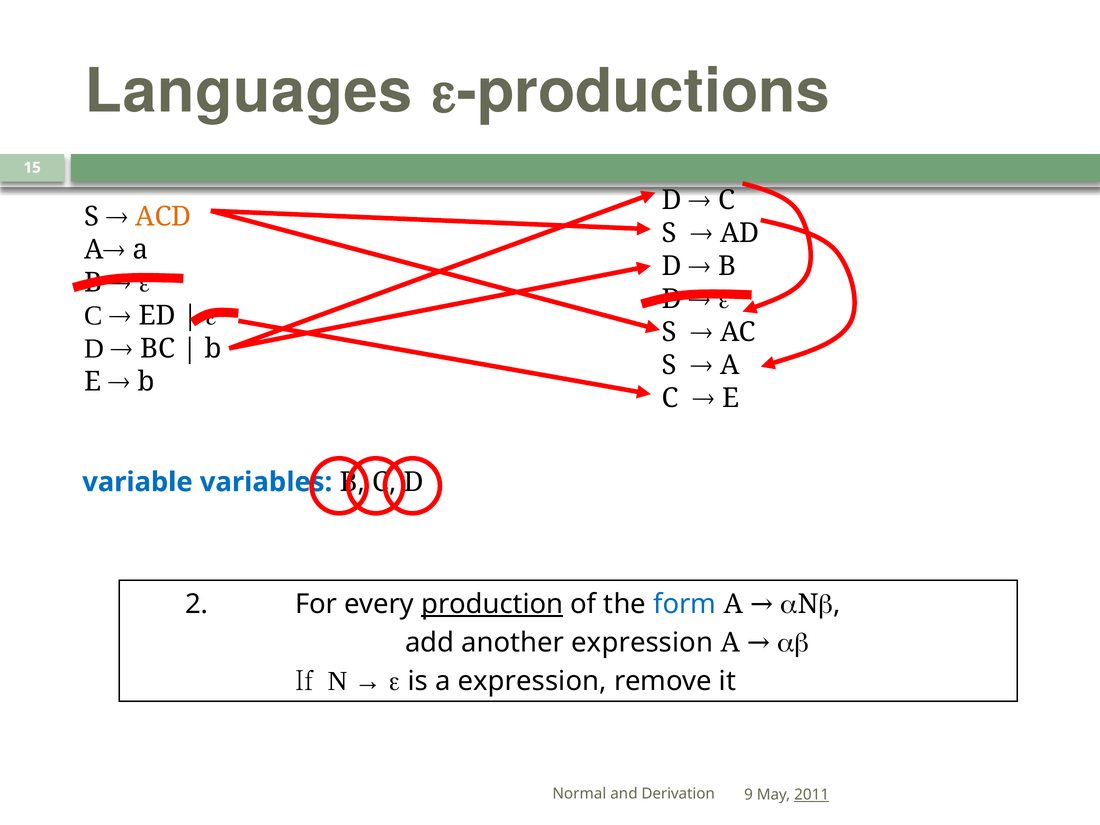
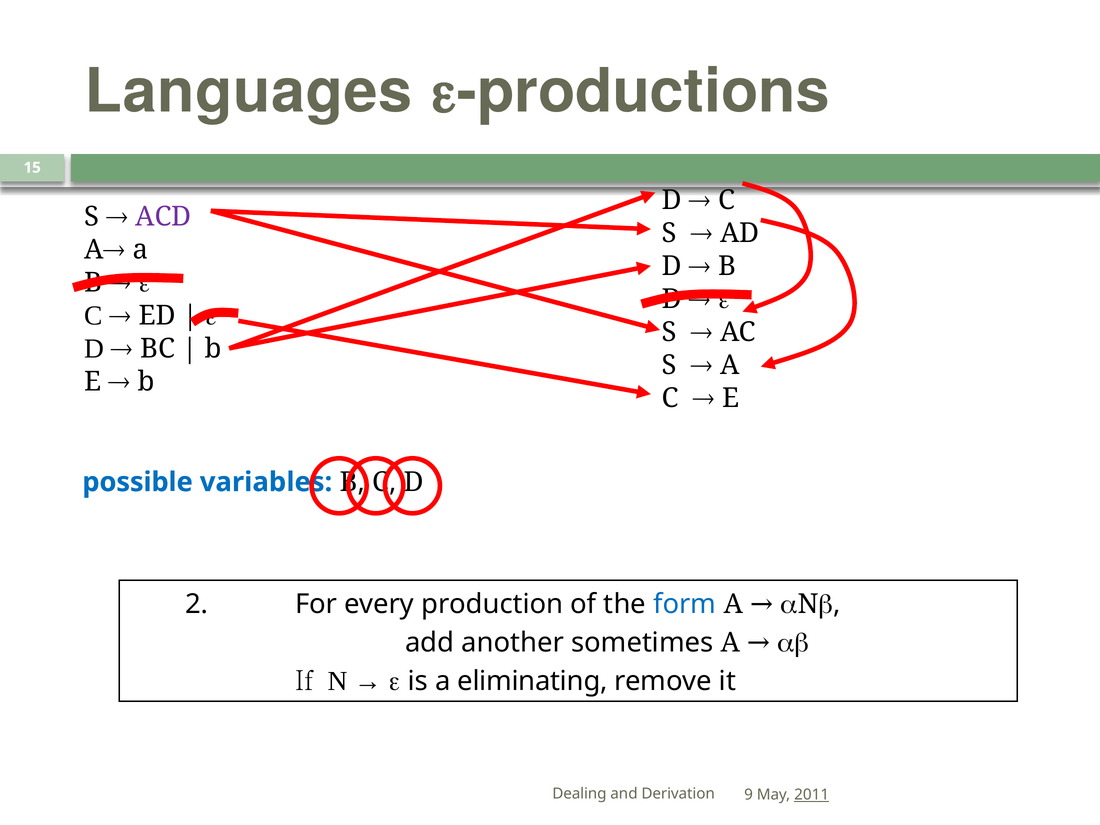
ACD colour: orange -> purple
variable: variable -> possible
production underline: present -> none
another expression: expression -> sometimes
a expression: expression -> eliminating
Normal: Normal -> Dealing
